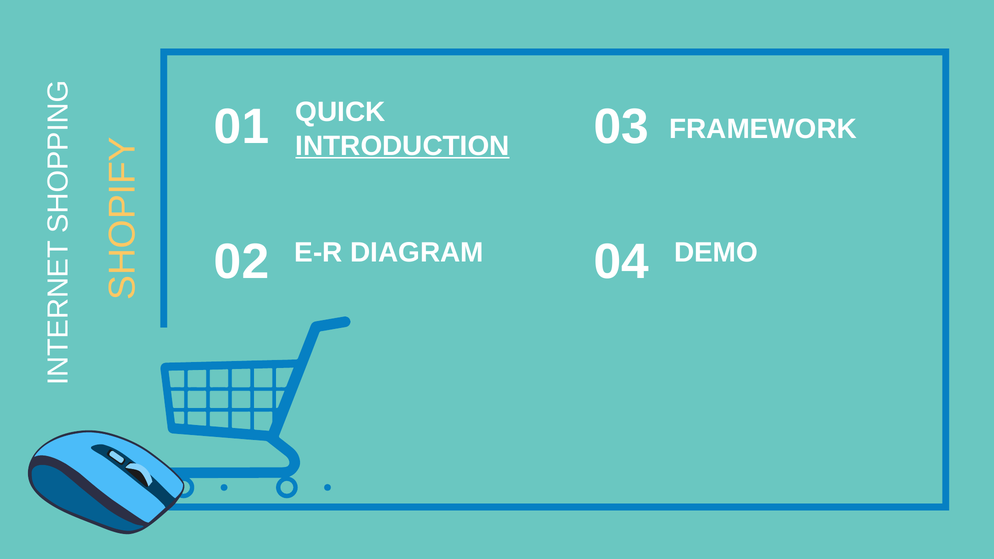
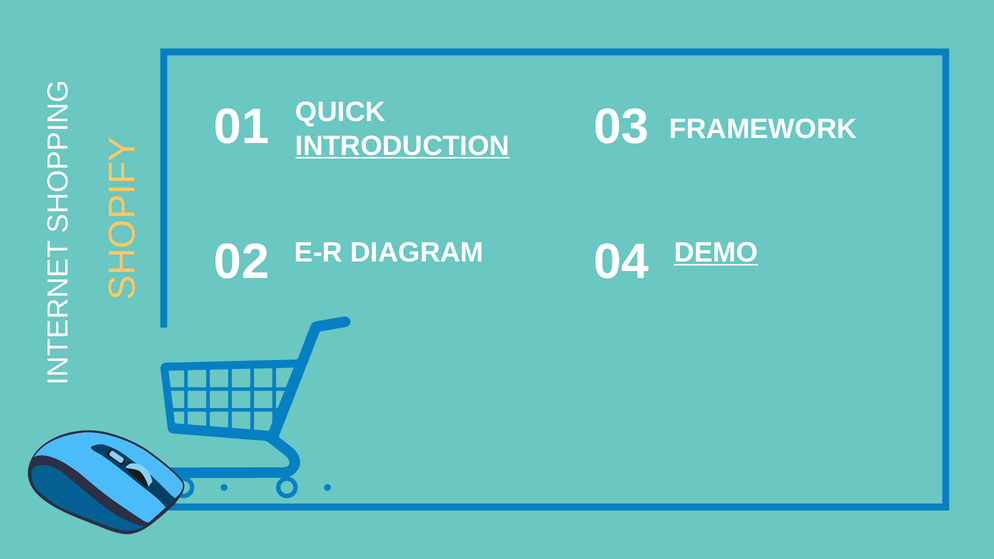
DEMO underline: none -> present
